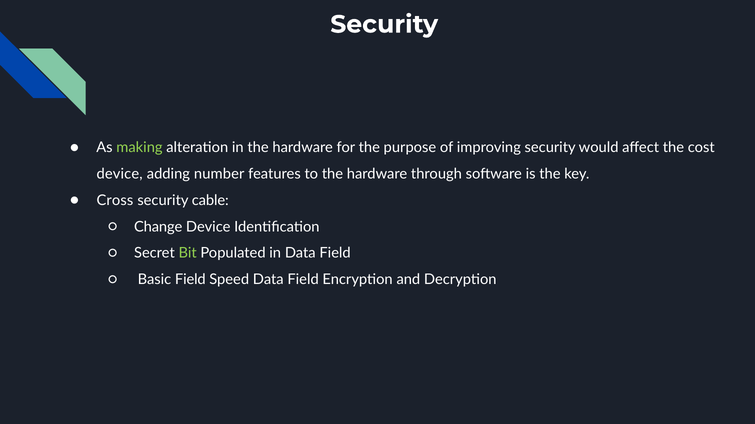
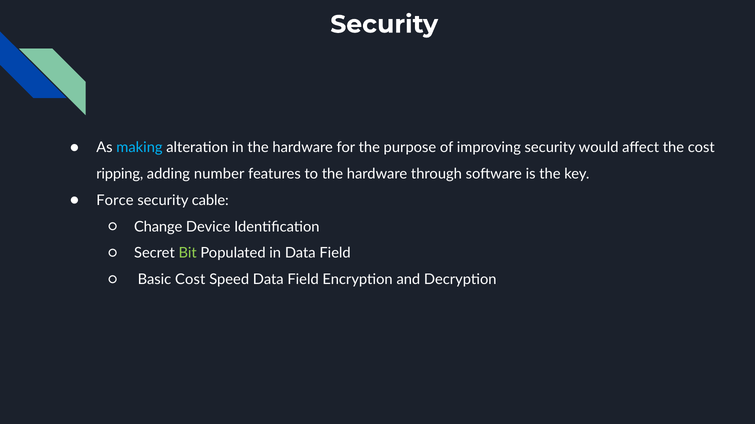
making colour: light green -> light blue
device at (120, 174): device -> ripping
Cross: Cross -> Force
Basic Field: Field -> Cost
